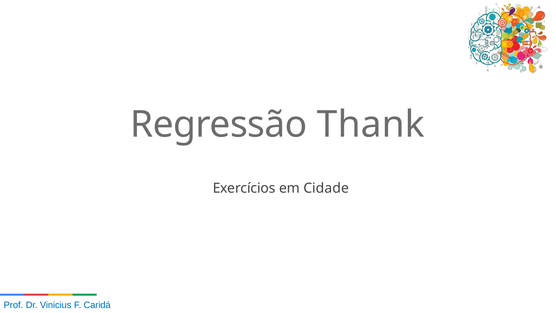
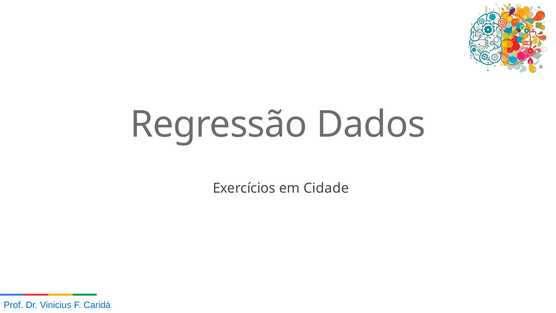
Thank: Thank -> Dados
